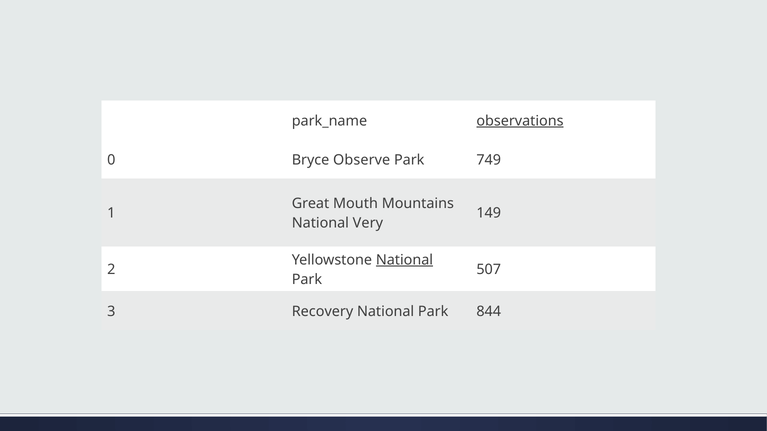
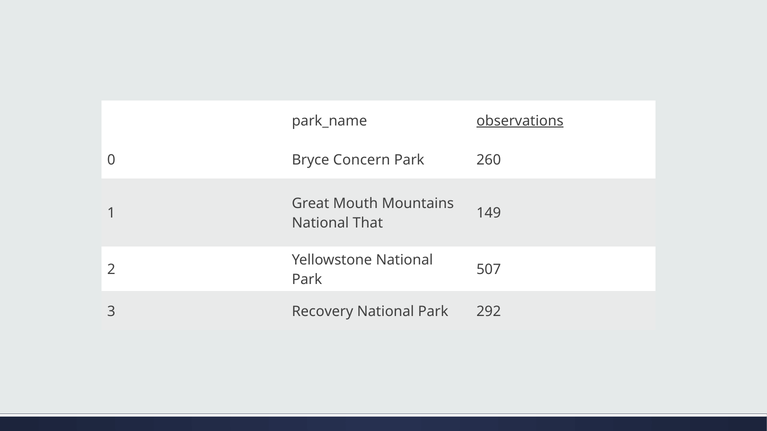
Observe: Observe -> Concern
749: 749 -> 260
Very: Very -> That
National at (404, 260) underline: present -> none
844: 844 -> 292
